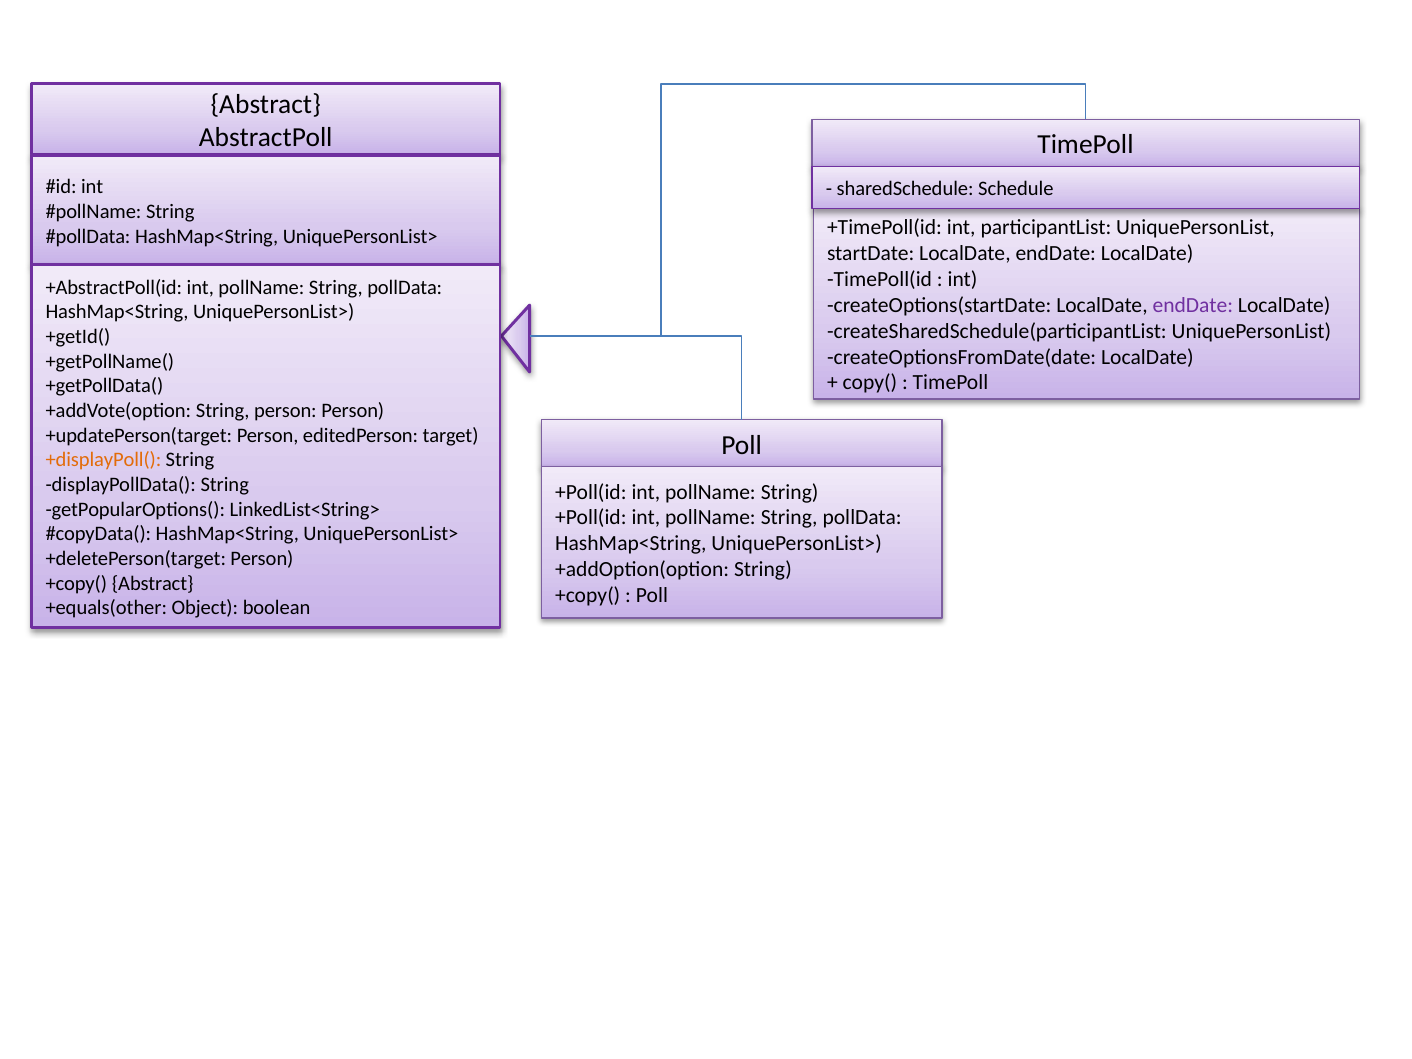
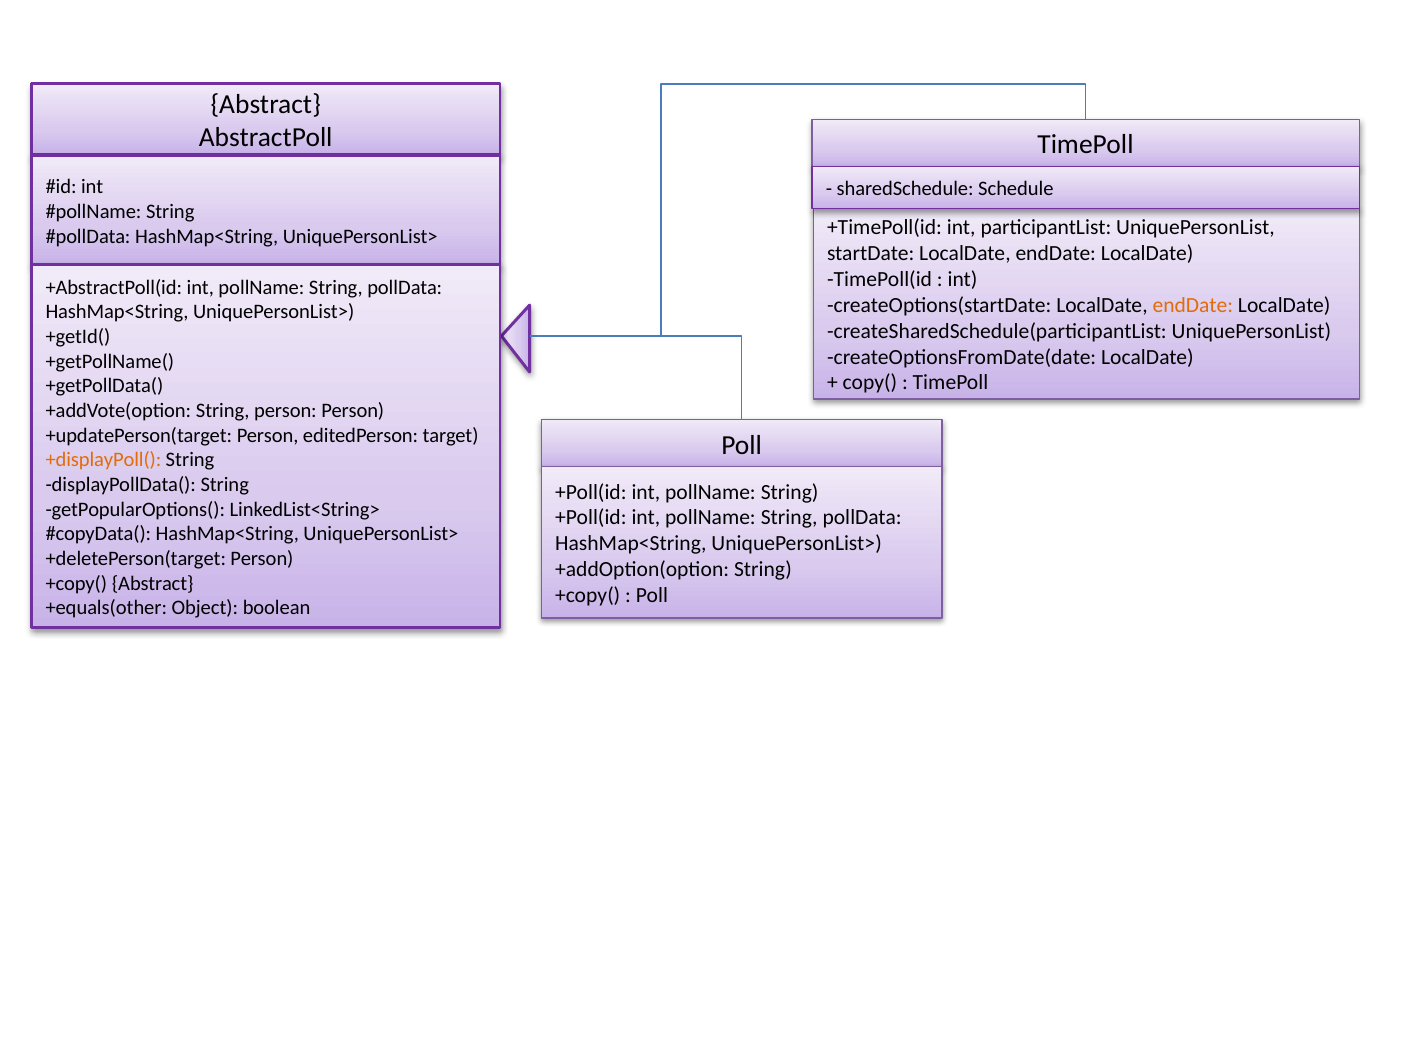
endDate at (1193, 305) colour: purple -> orange
